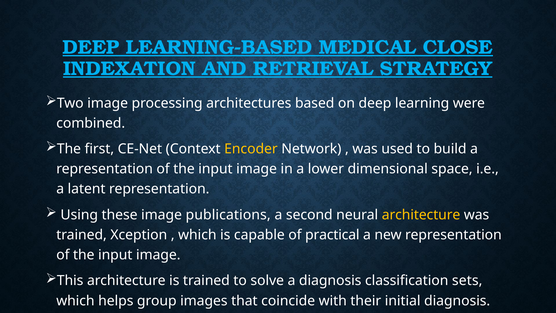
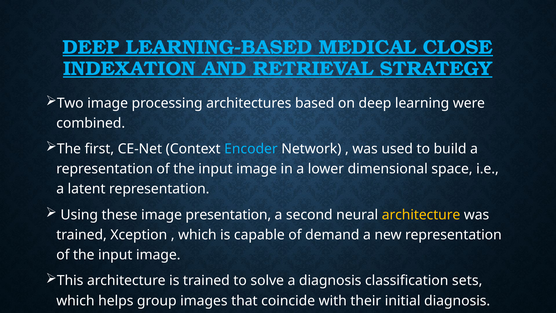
Encoder colour: yellow -> light blue
publications: publications -> presentation
practical: practical -> demand
